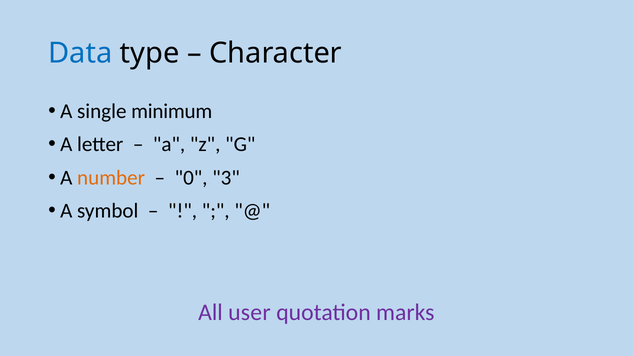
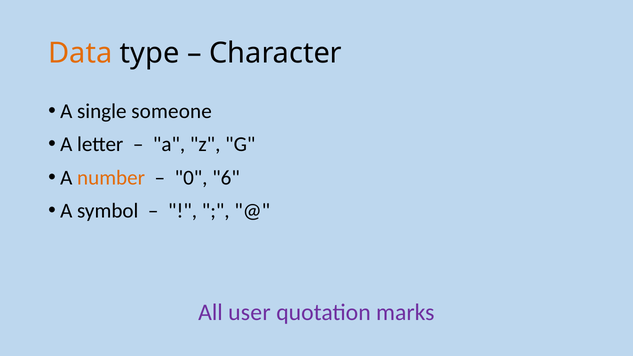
Data colour: blue -> orange
minimum: minimum -> someone
3: 3 -> 6
